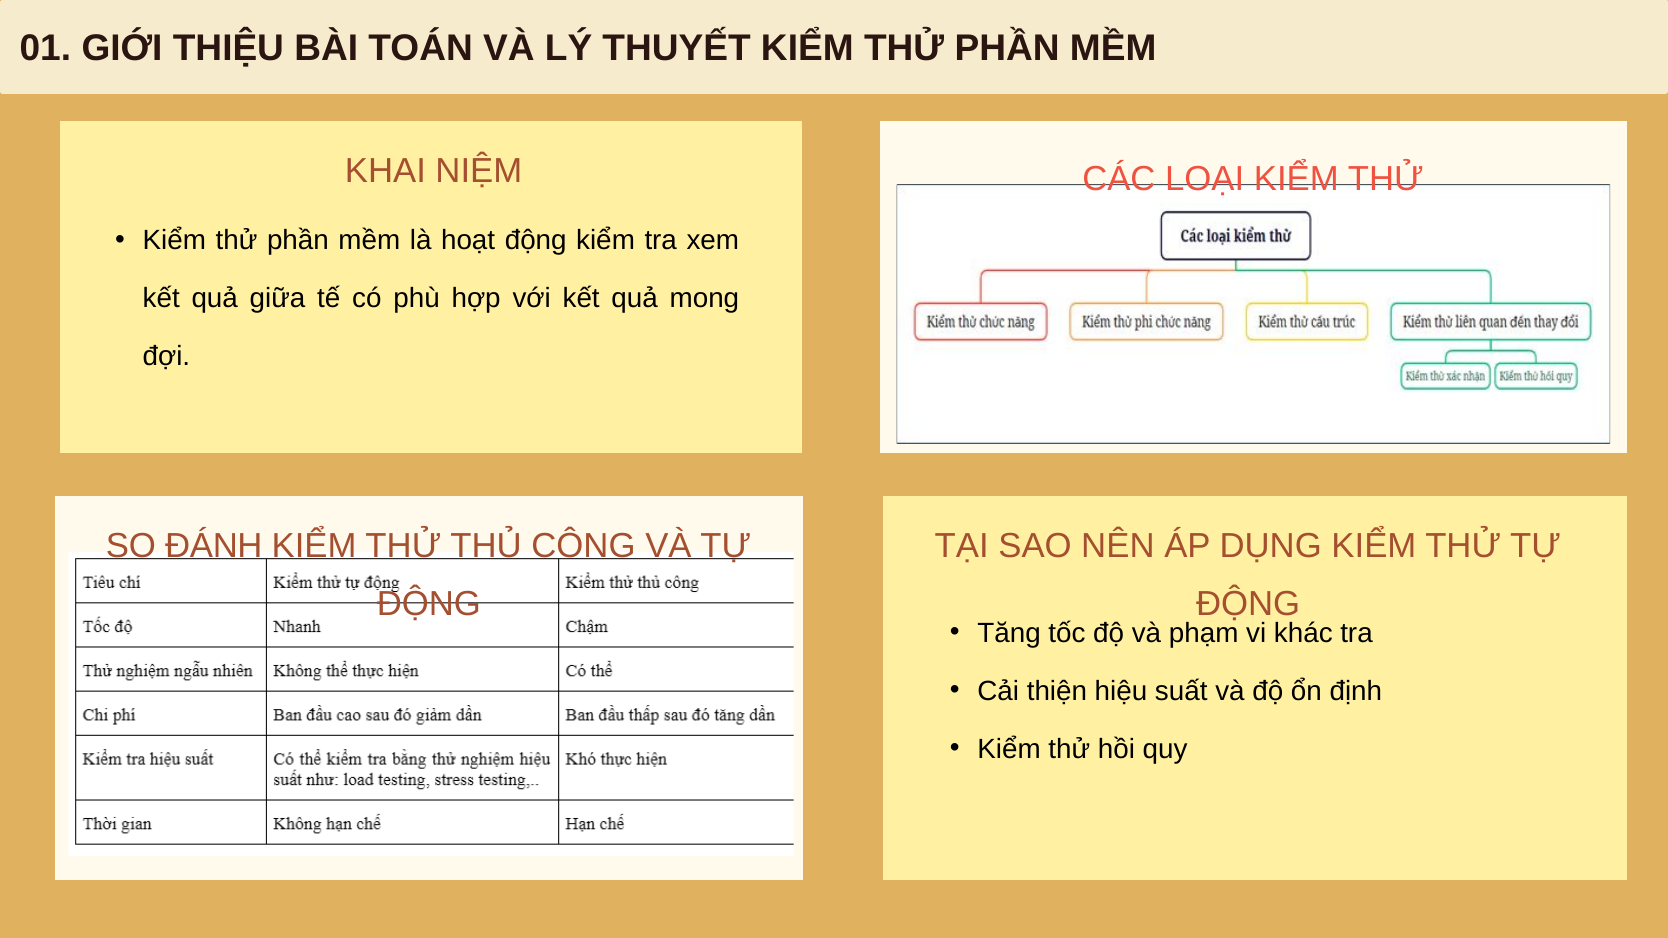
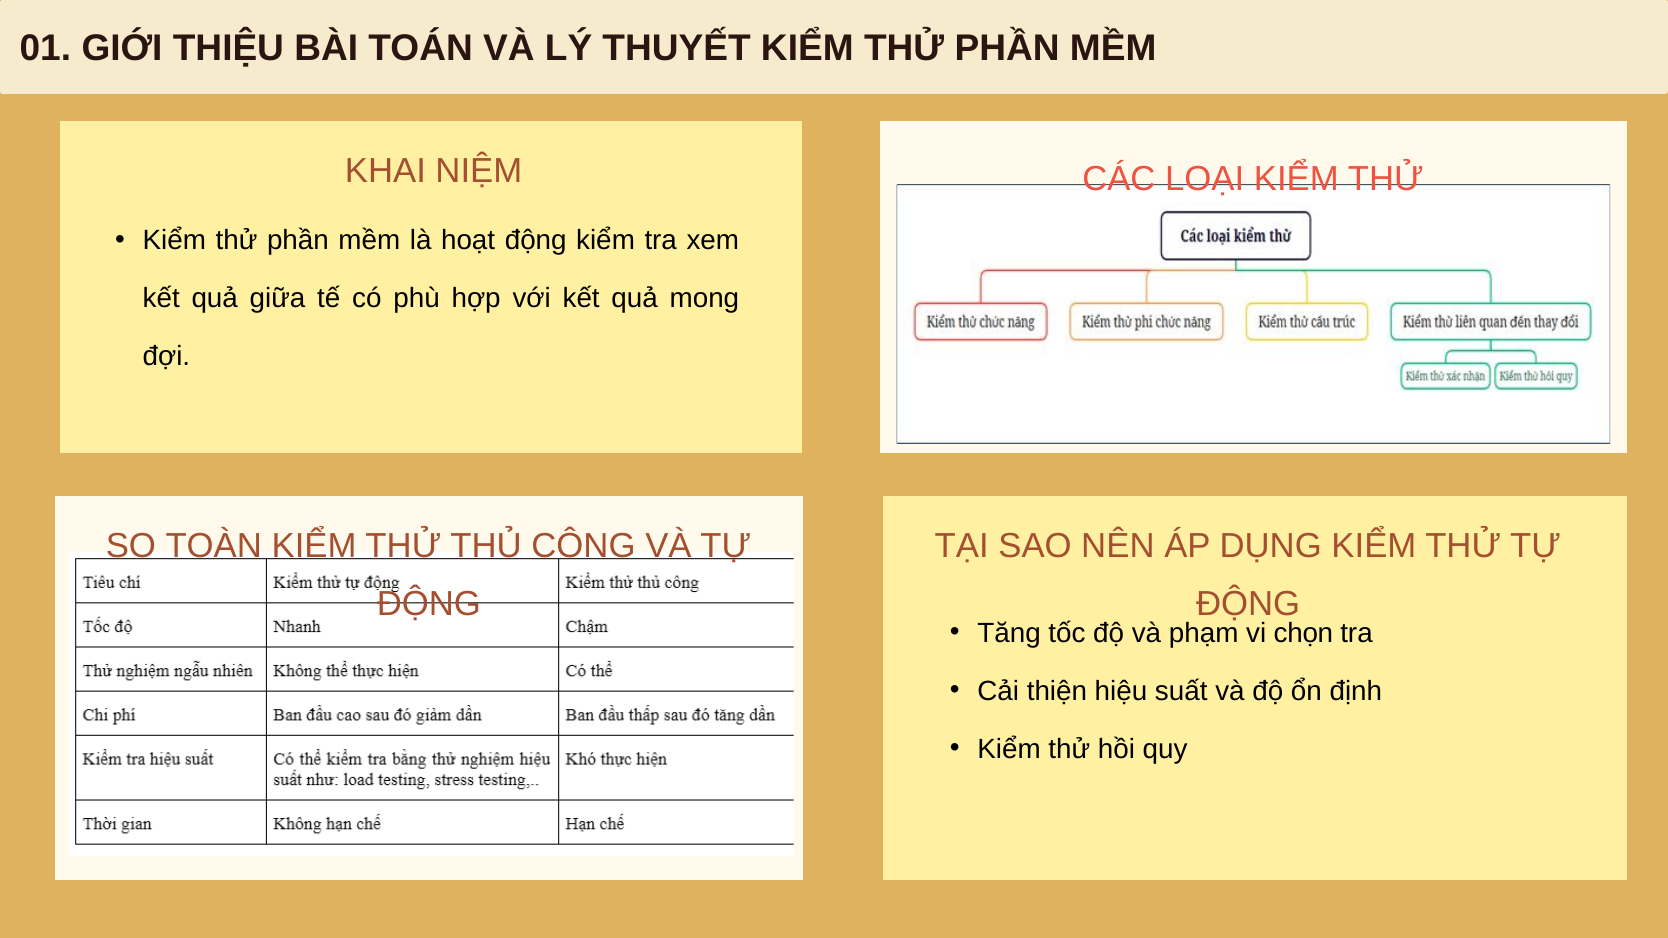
ĐÁNH: ĐÁNH -> TOÀN
khác: khác -> chọn
